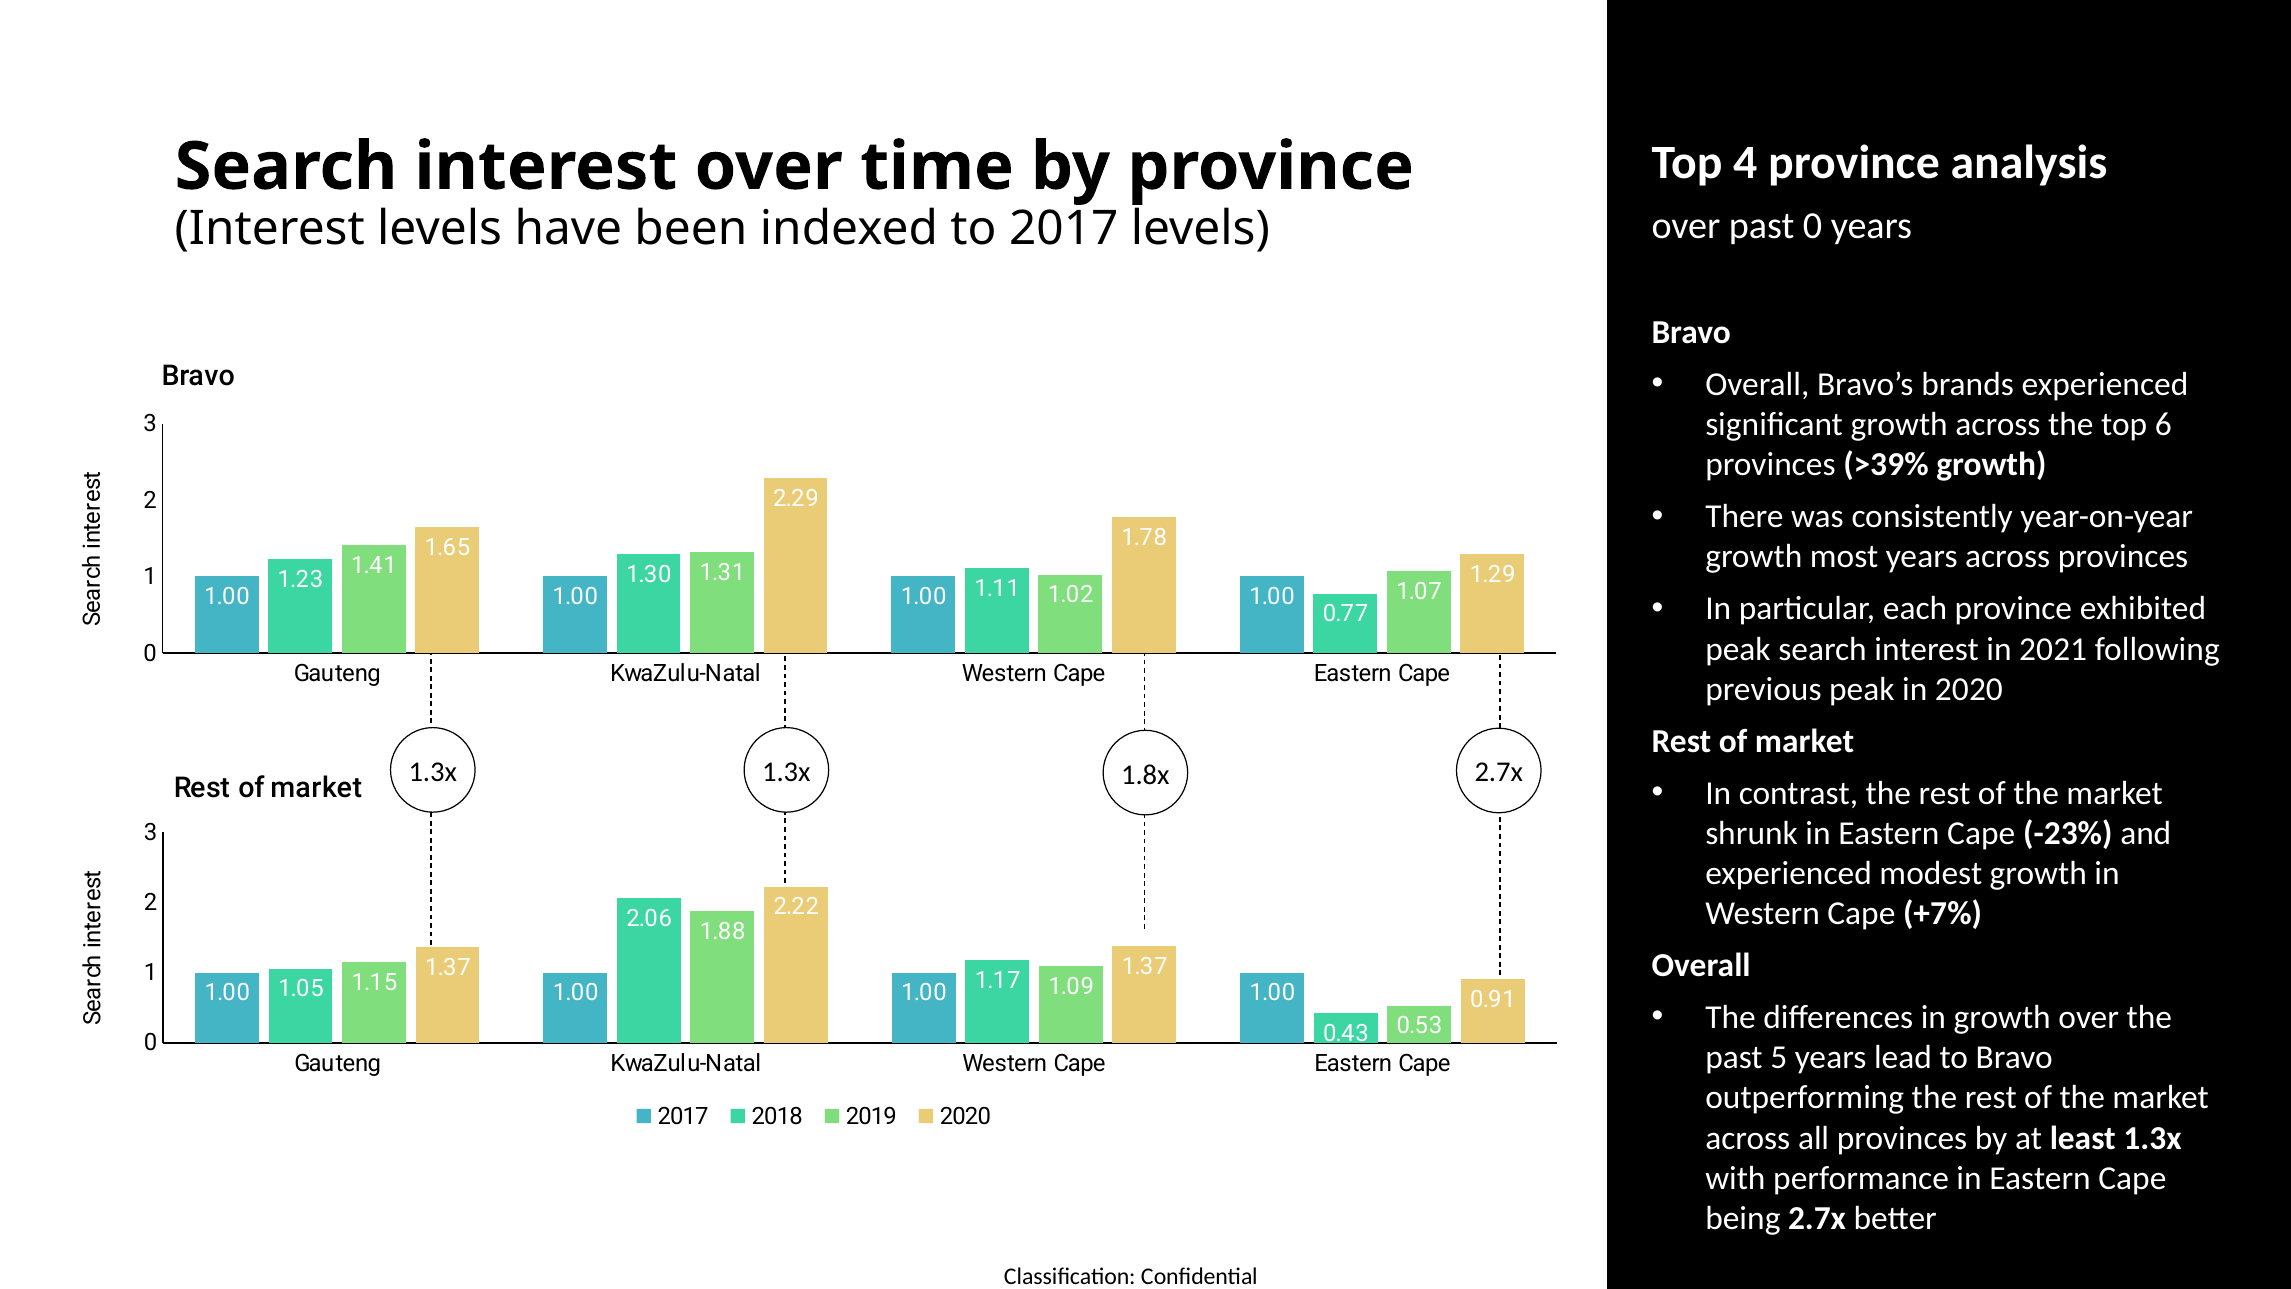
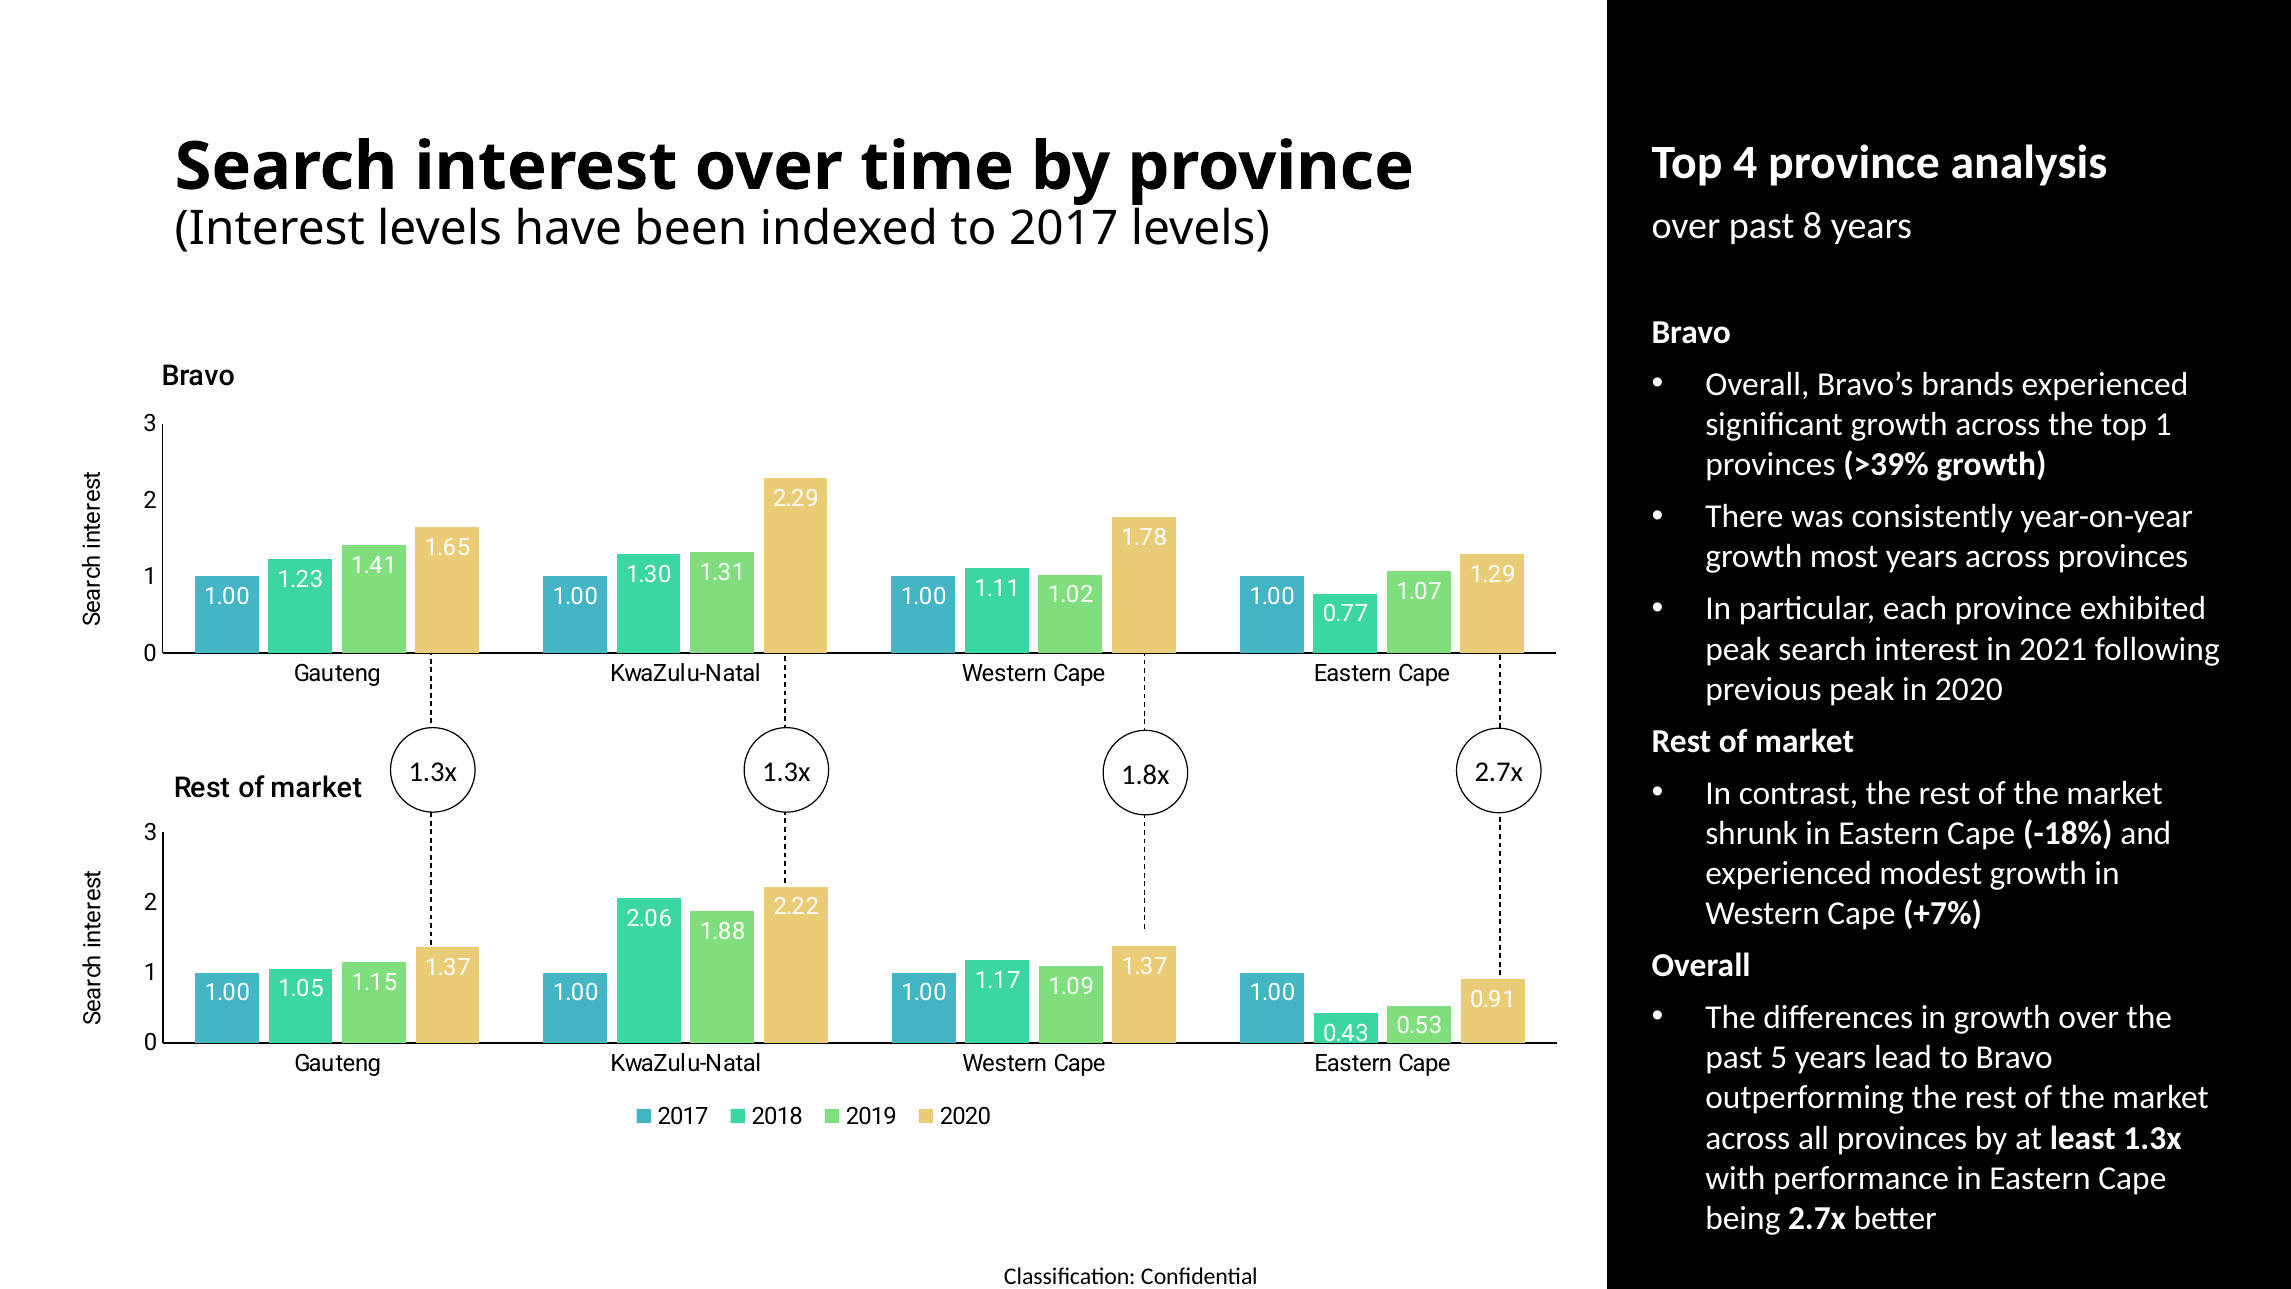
past 0: 0 -> 8
top 6: 6 -> 1
-23%: -23% -> -18%
